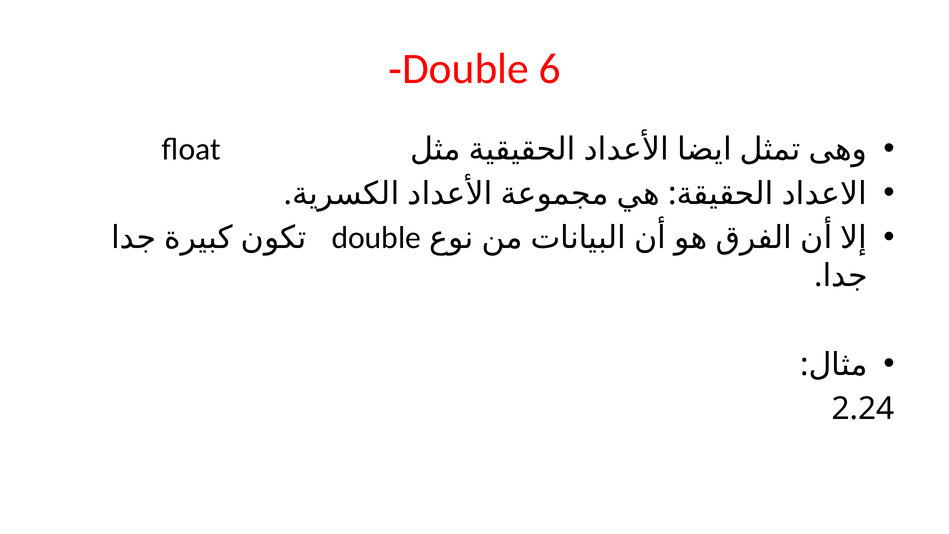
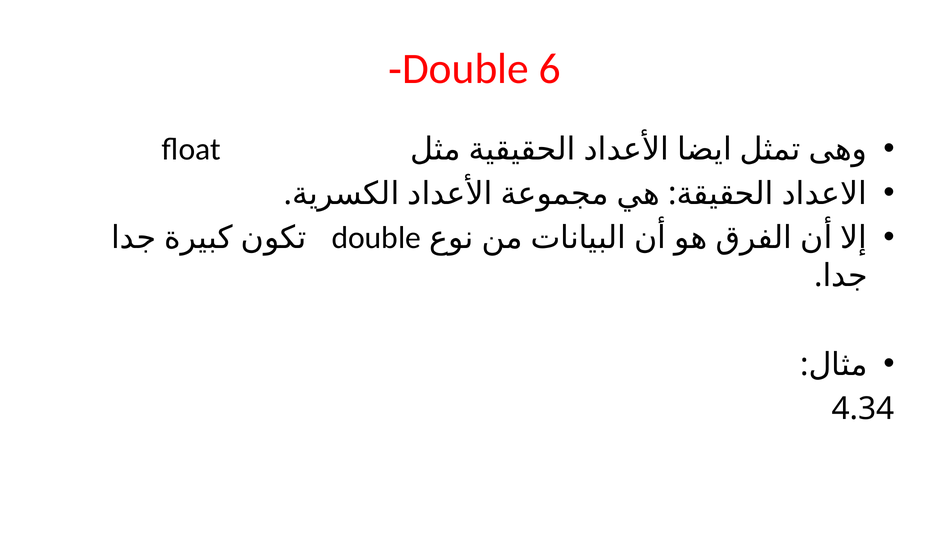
2.24: 2.24 -> 4.34
